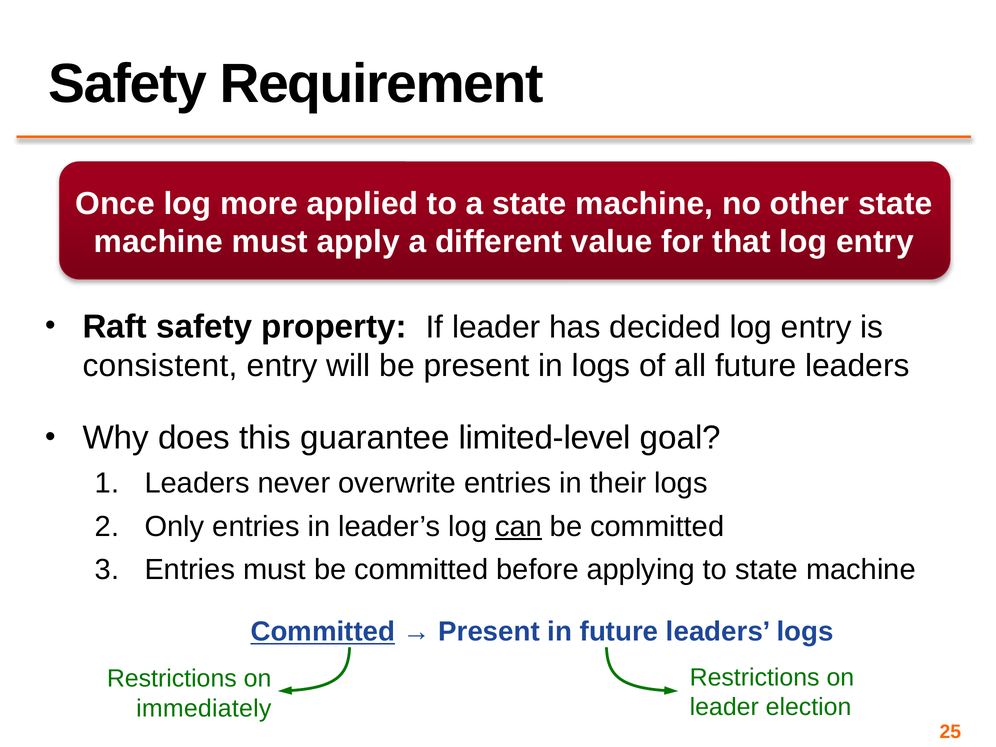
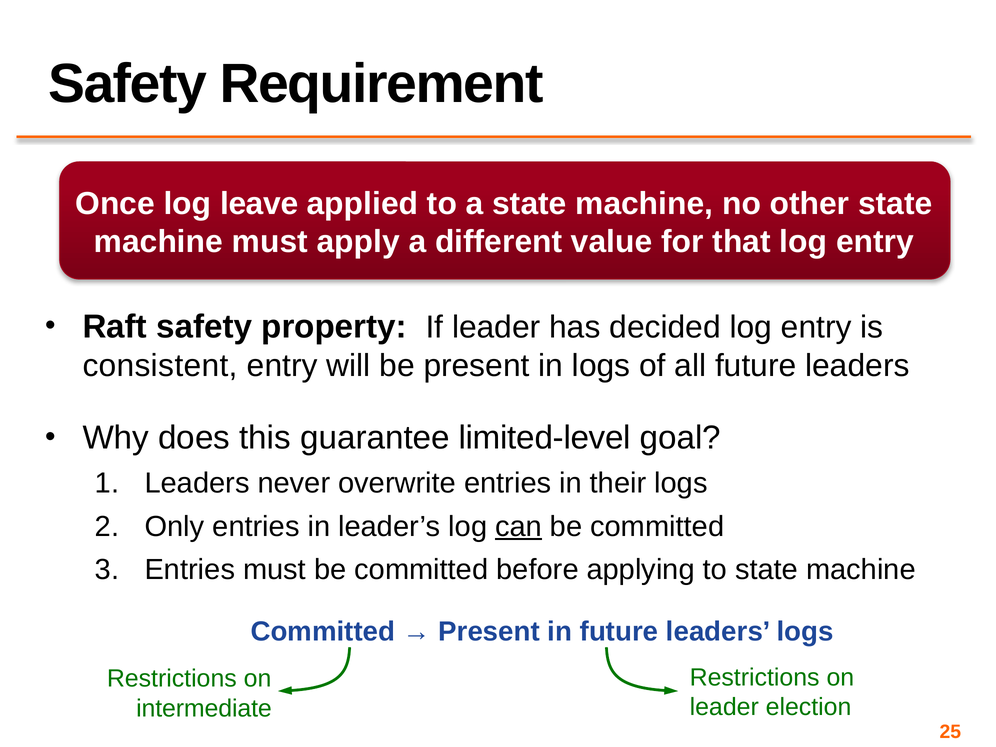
more: more -> leave
Committed at (323, 632) underline: present -> none
immediately: immediately -> intermediate
